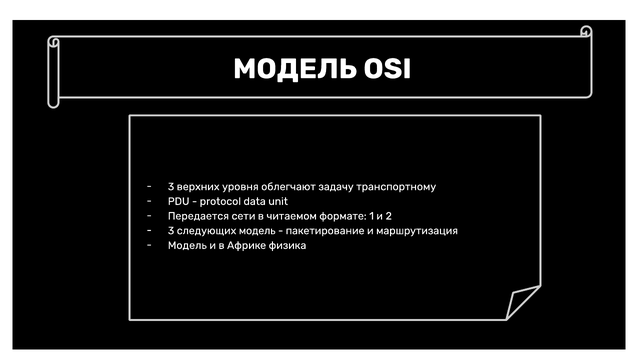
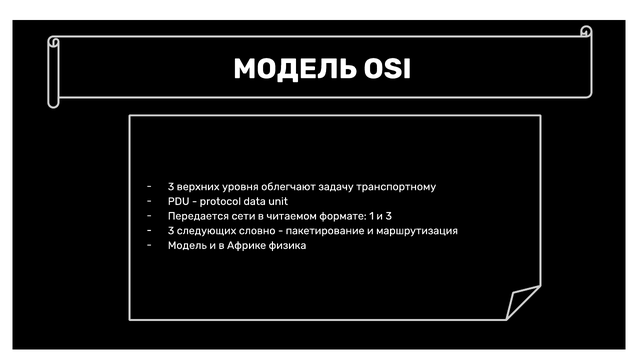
и 2: 2 -> 3
следующих модель: модель -> словно
